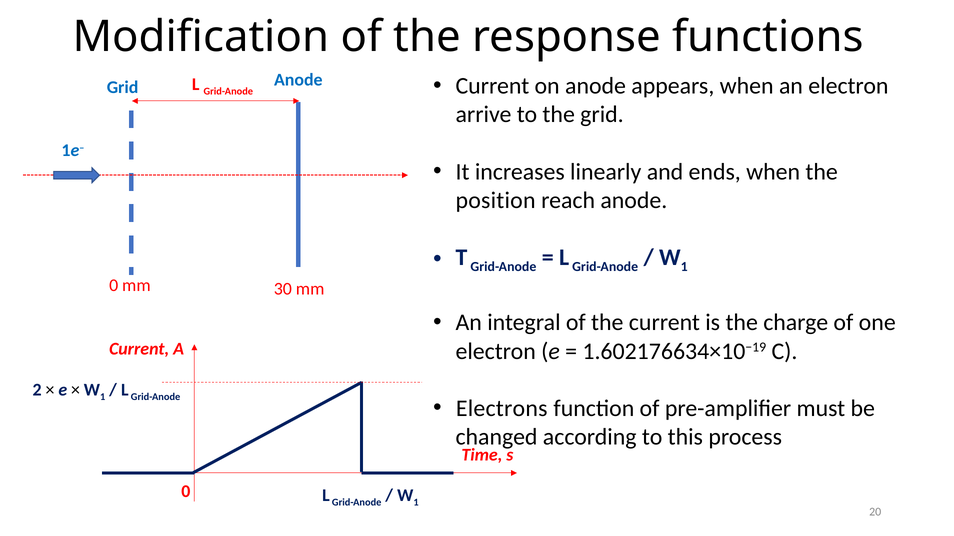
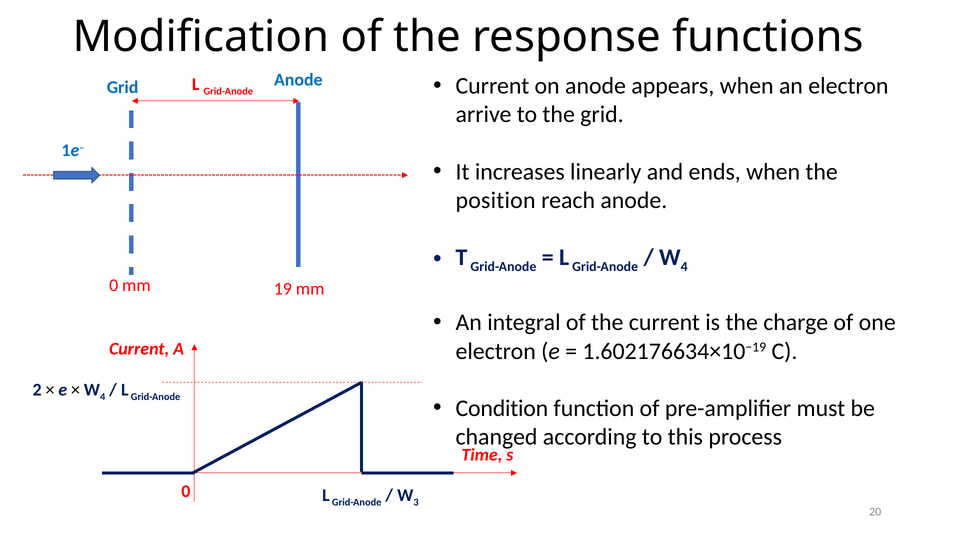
1 at (684, 267): 1 -> 4
30: 30 -> 19
1 at (103, 397): 1 -> 4
Electrons: Electrons -> Condition
1 at (416, 503): 1 -> 3
